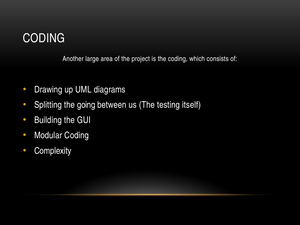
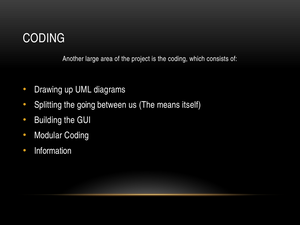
testing: testing -> means
Complexity: Complexity -> Information
